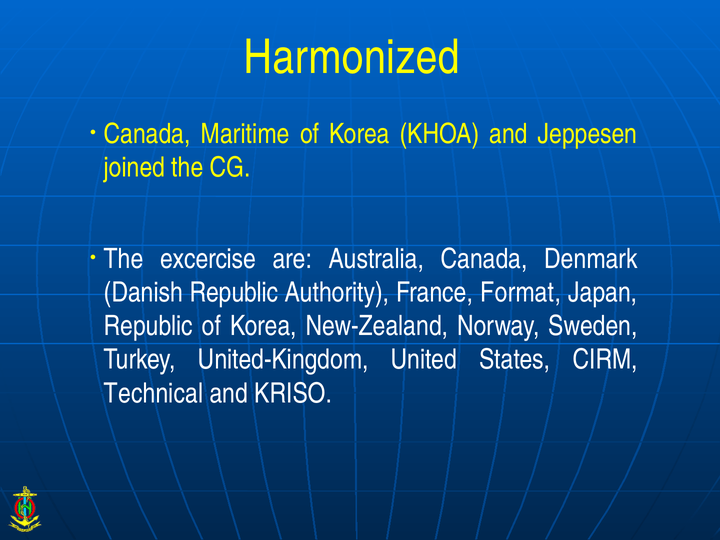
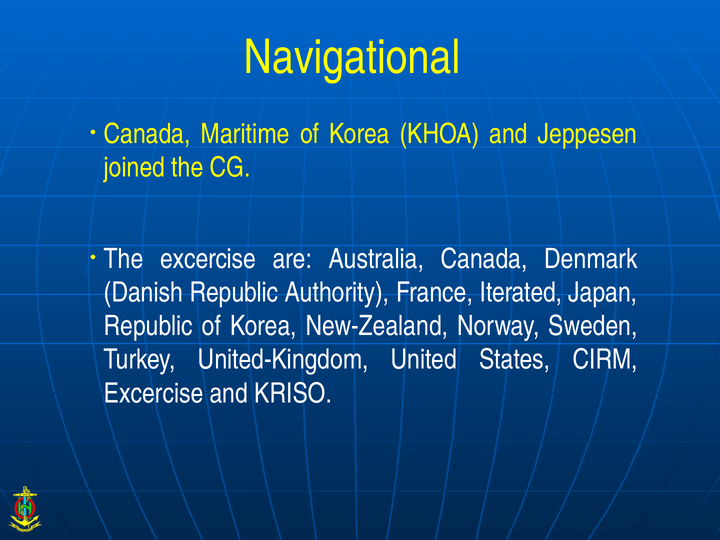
Harmonized: Harmonized -> Navigational
Format: Format -> Iterated
Technical at (154, 393): Technical -> Excercise
